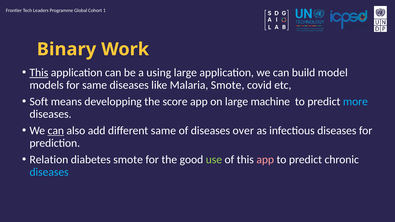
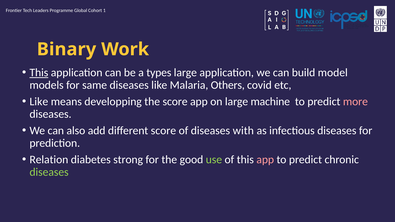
using: using -> types
Malaria Smote: Smote -> Others
Soft at (39, 102): Soft -> Like
more colour: light blue -> pink
can at (56, 131) underline: present -> none
different same: same -> score
over: over -> with
diabetes smote: smote -> strong
diseases at (49, 172) colour: light blue -> light green
